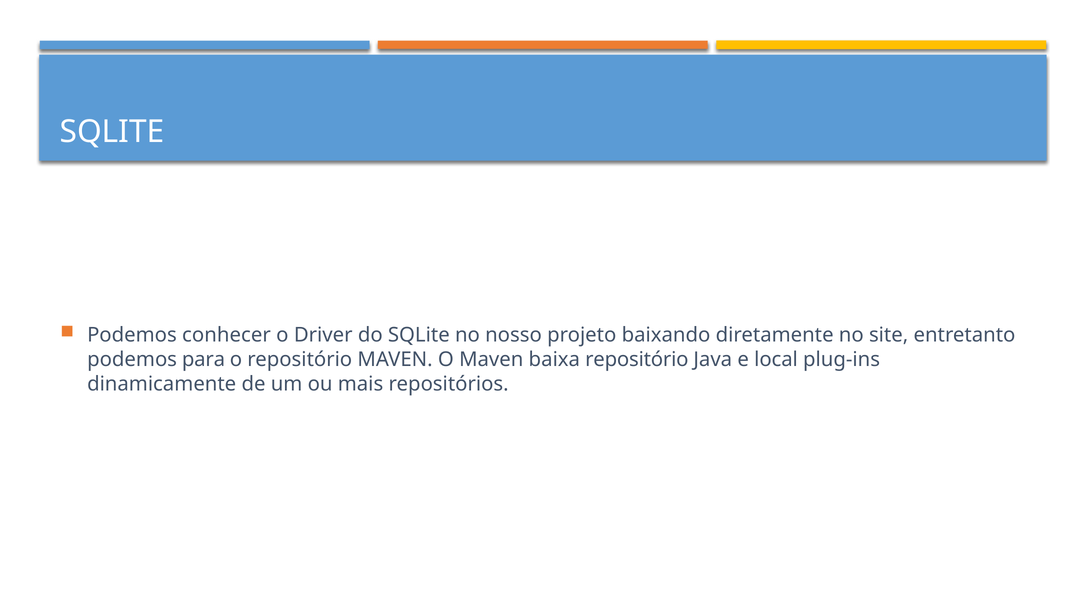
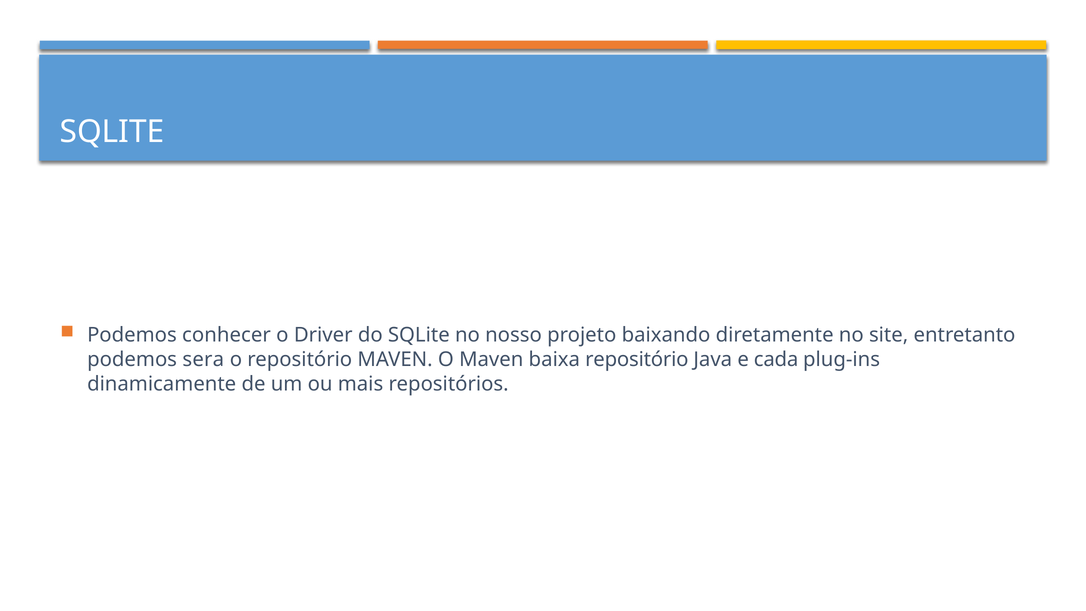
para: para -> sera
local: local -> cada
